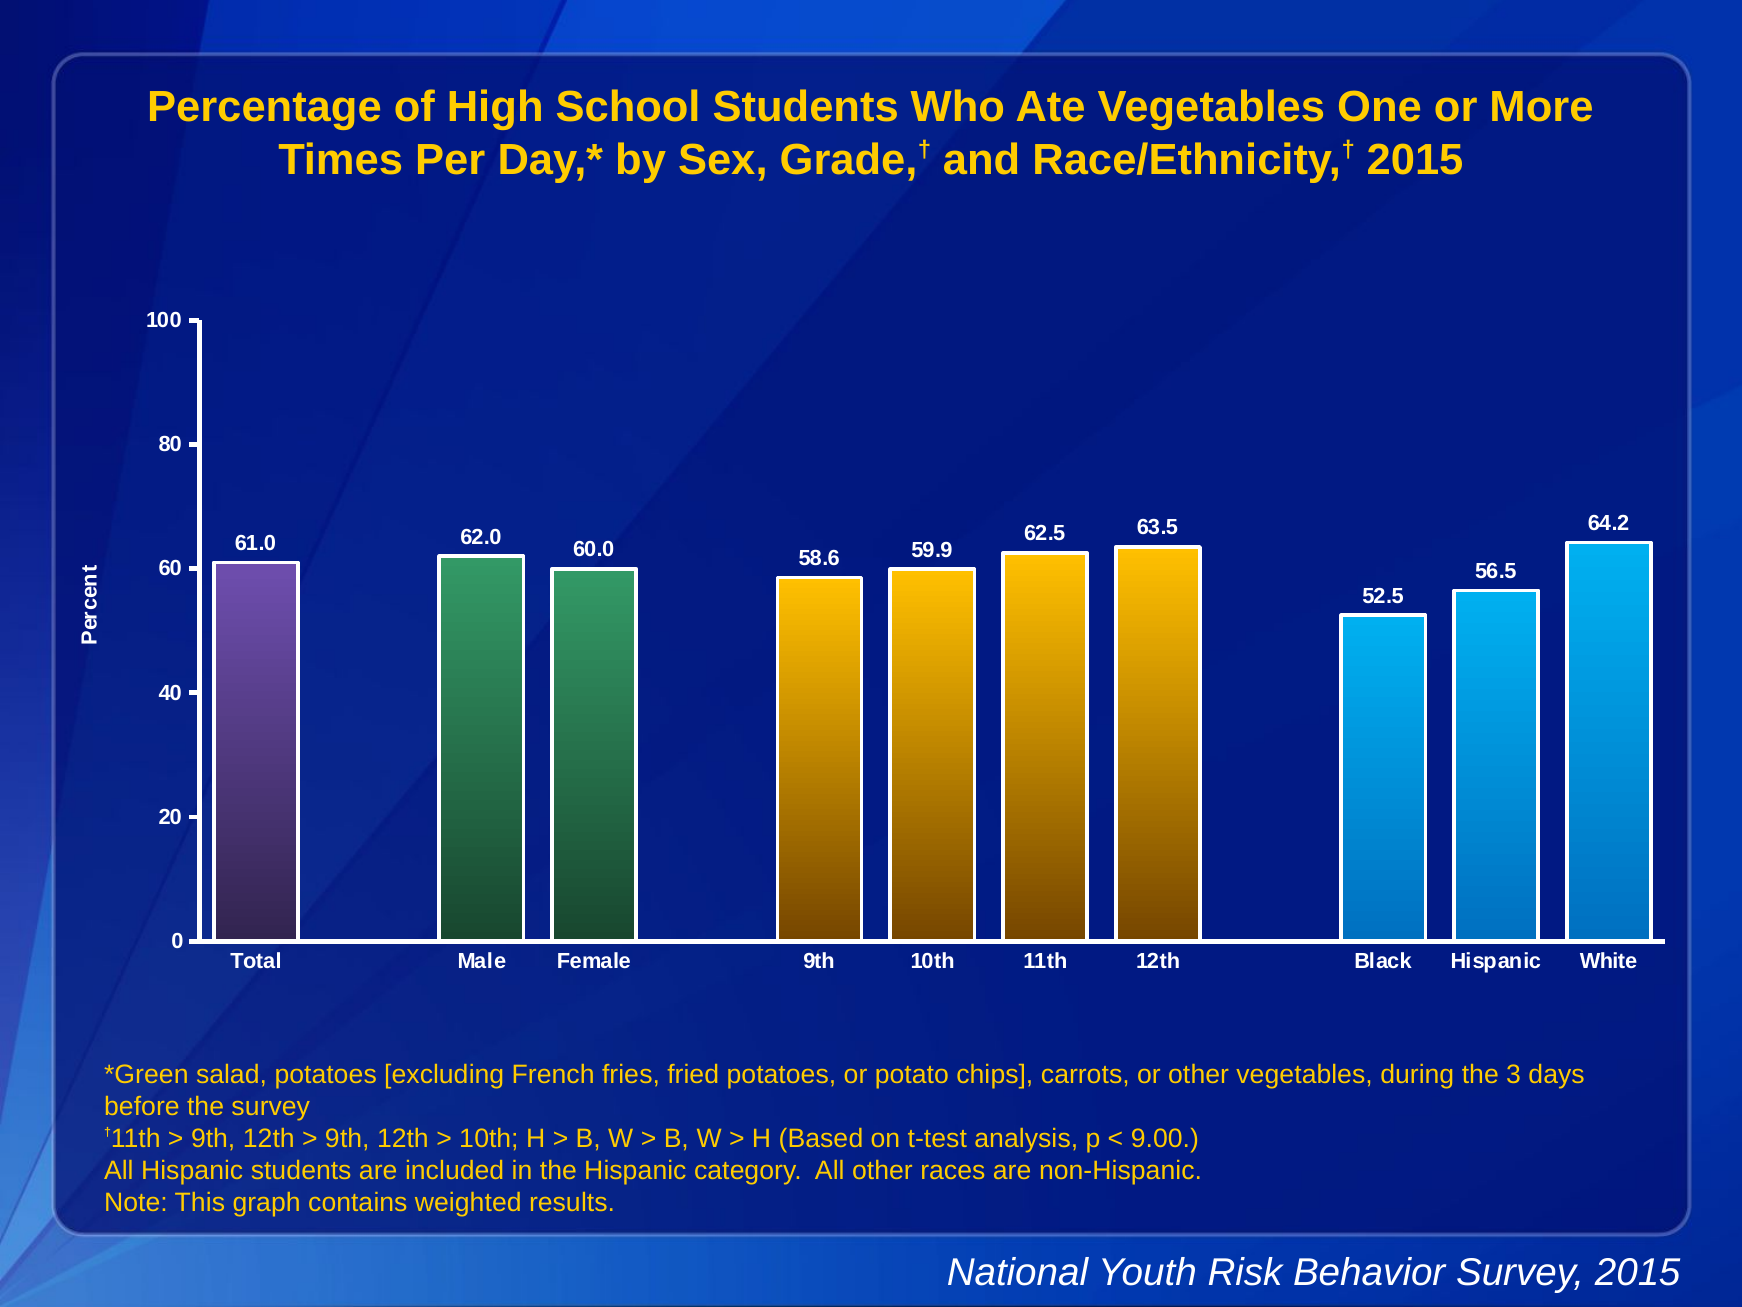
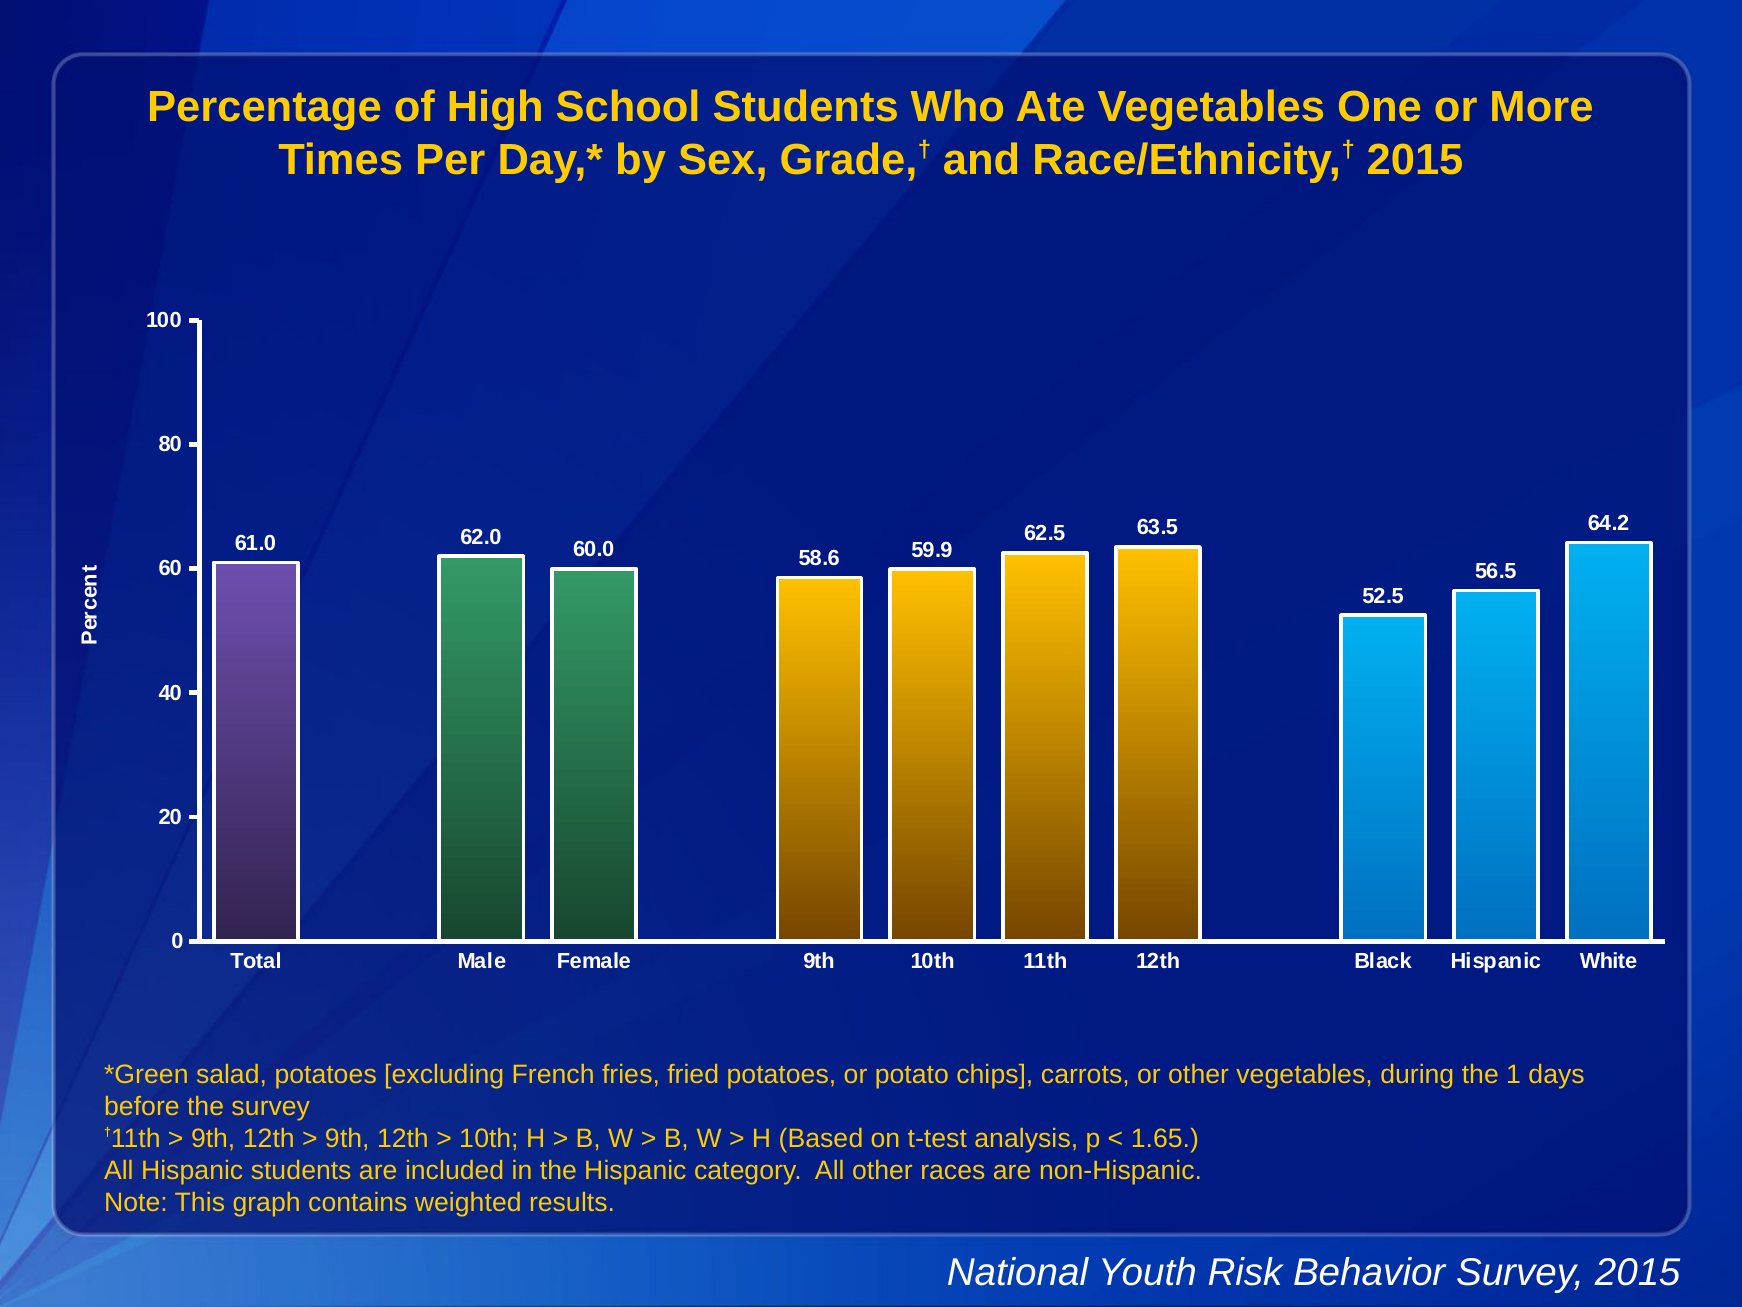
3: 3 -> 1
9.00: 9.00 -> 1.65
